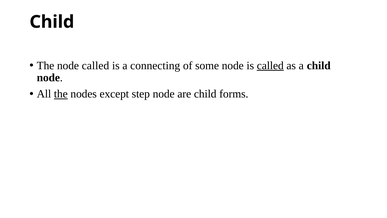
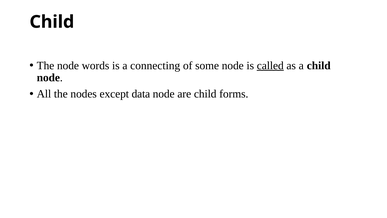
node called: called -> words
the at (61, 94) underline: present -> none
step: step -> data
